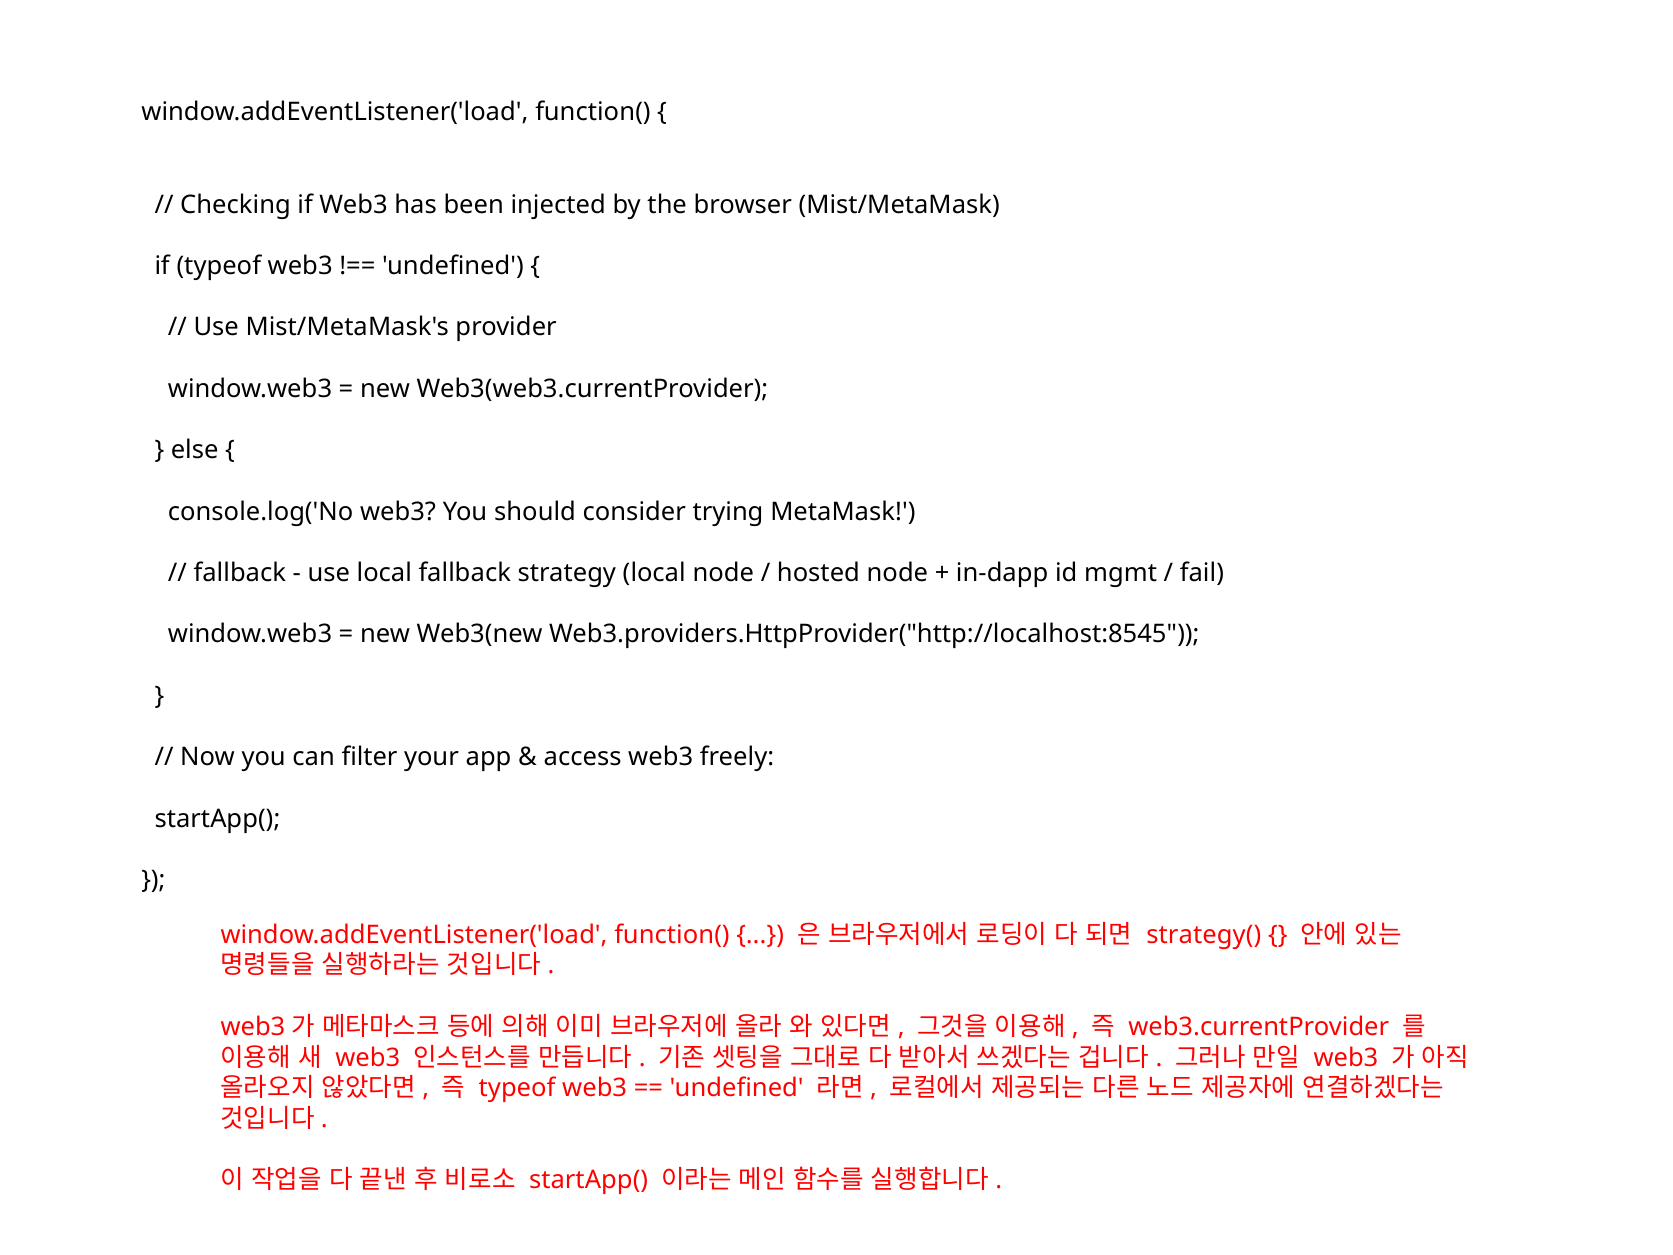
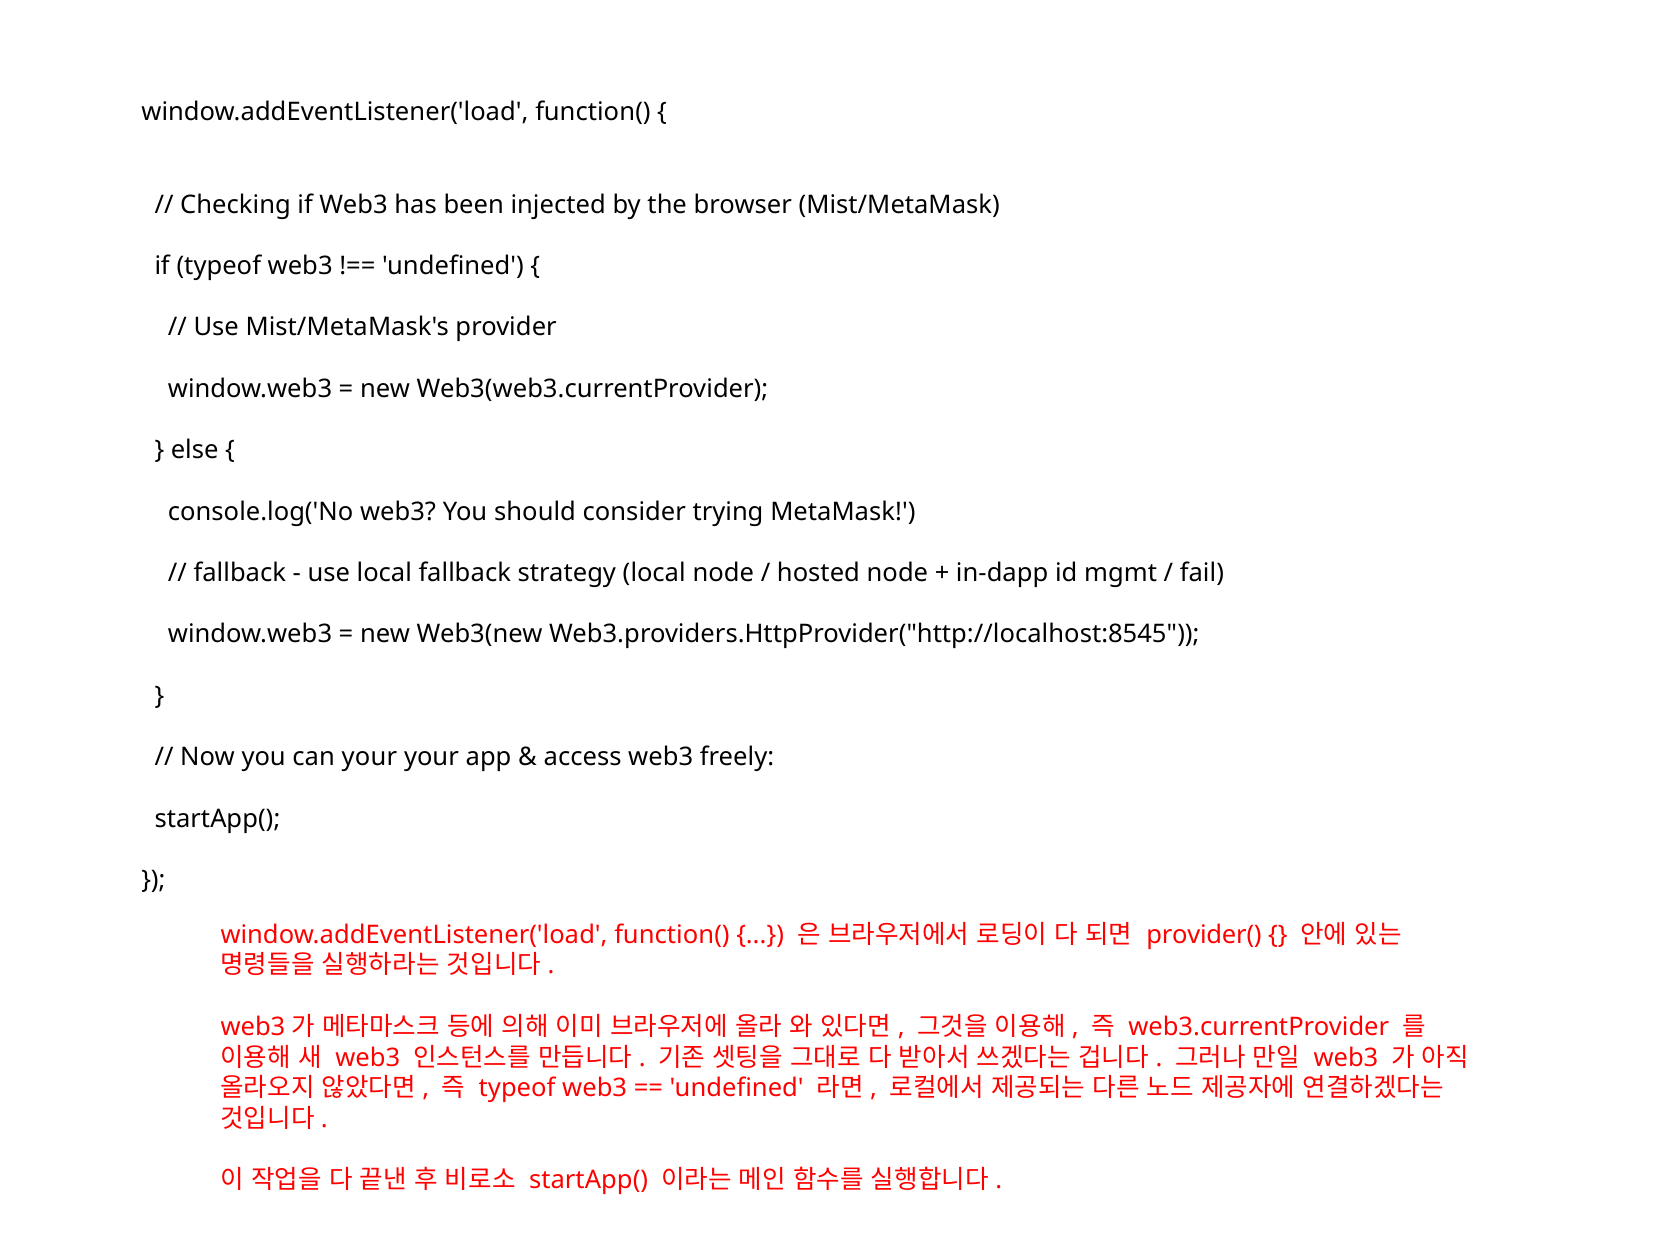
can filter: filter -> your
strategy(: strategy( -> provider(
